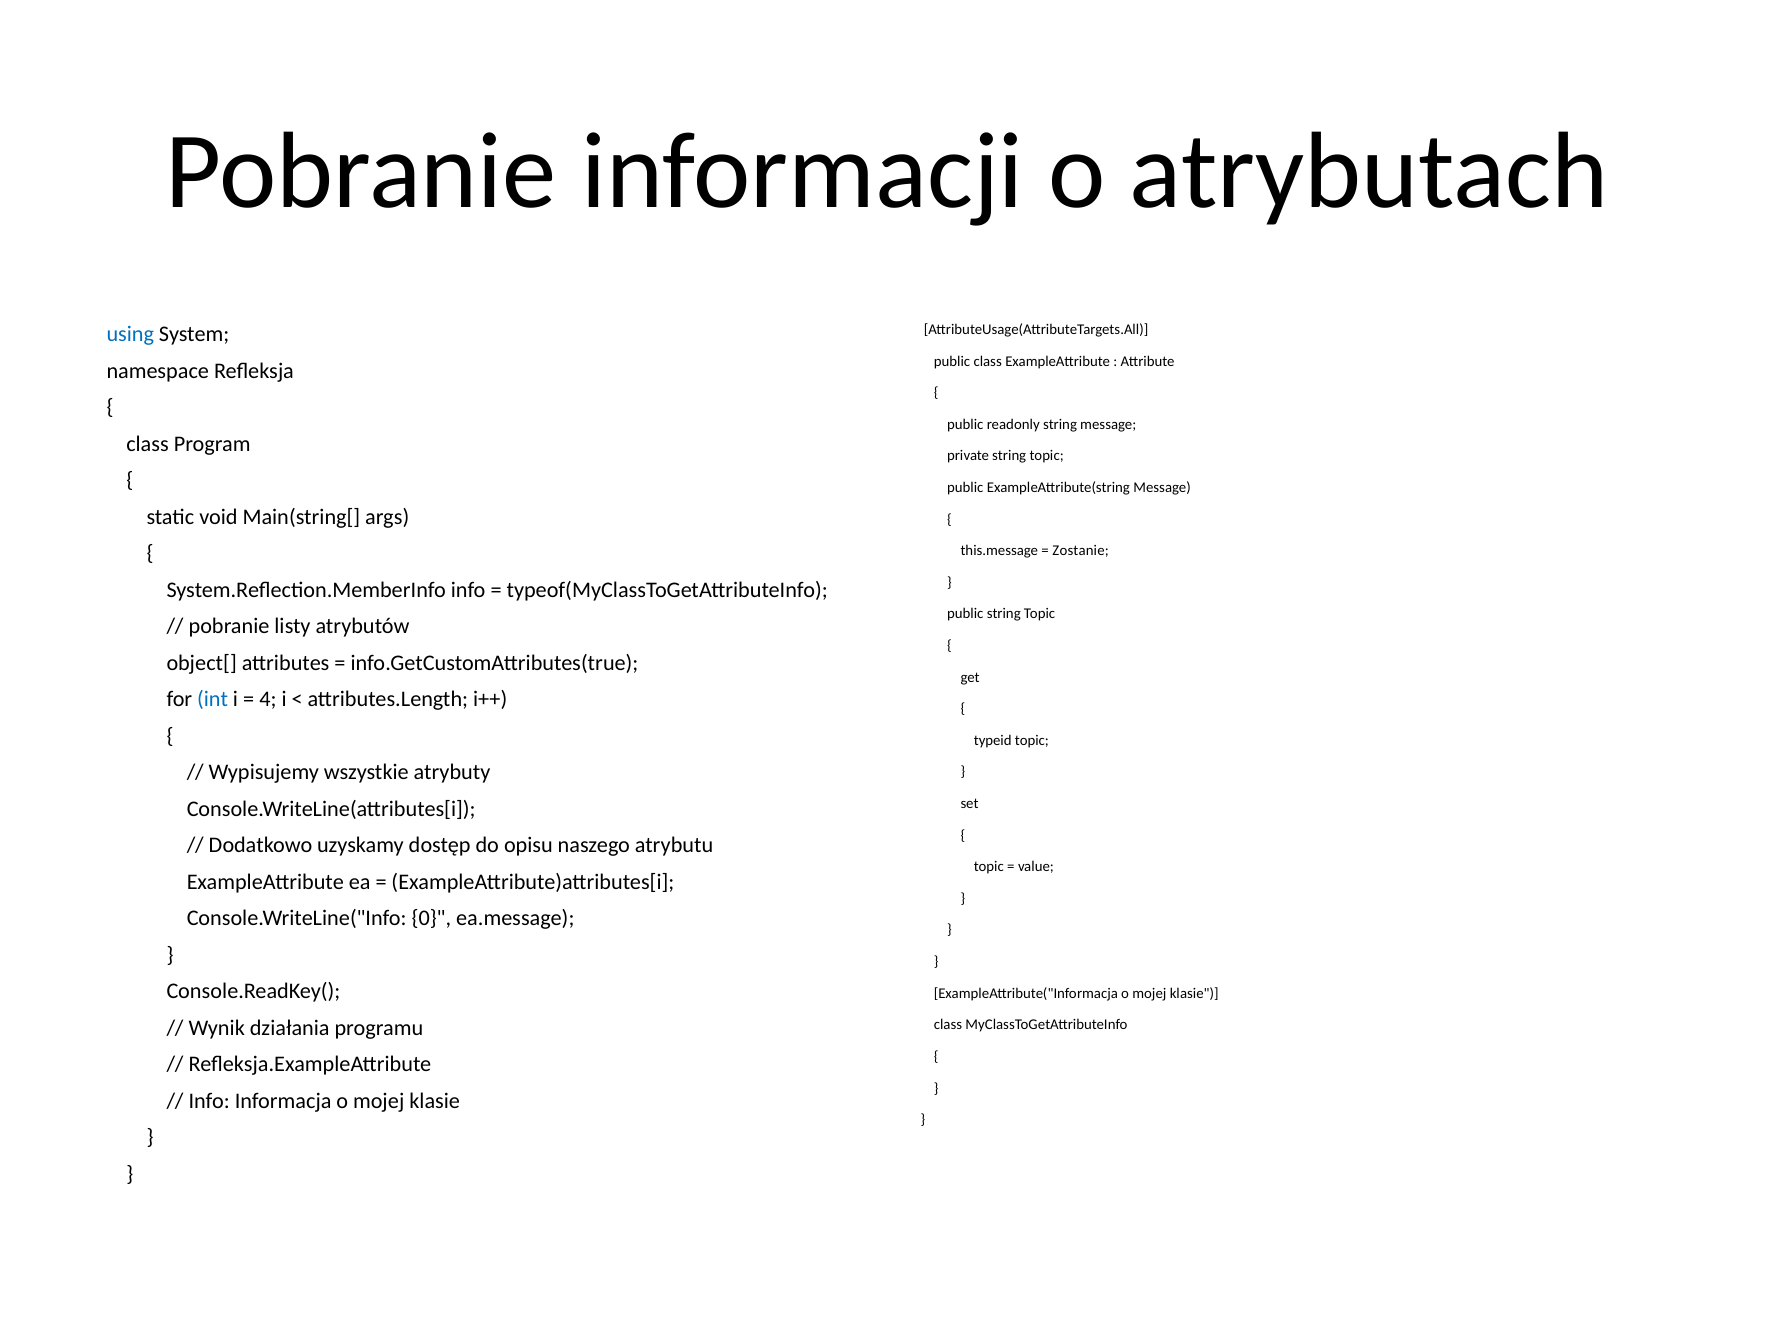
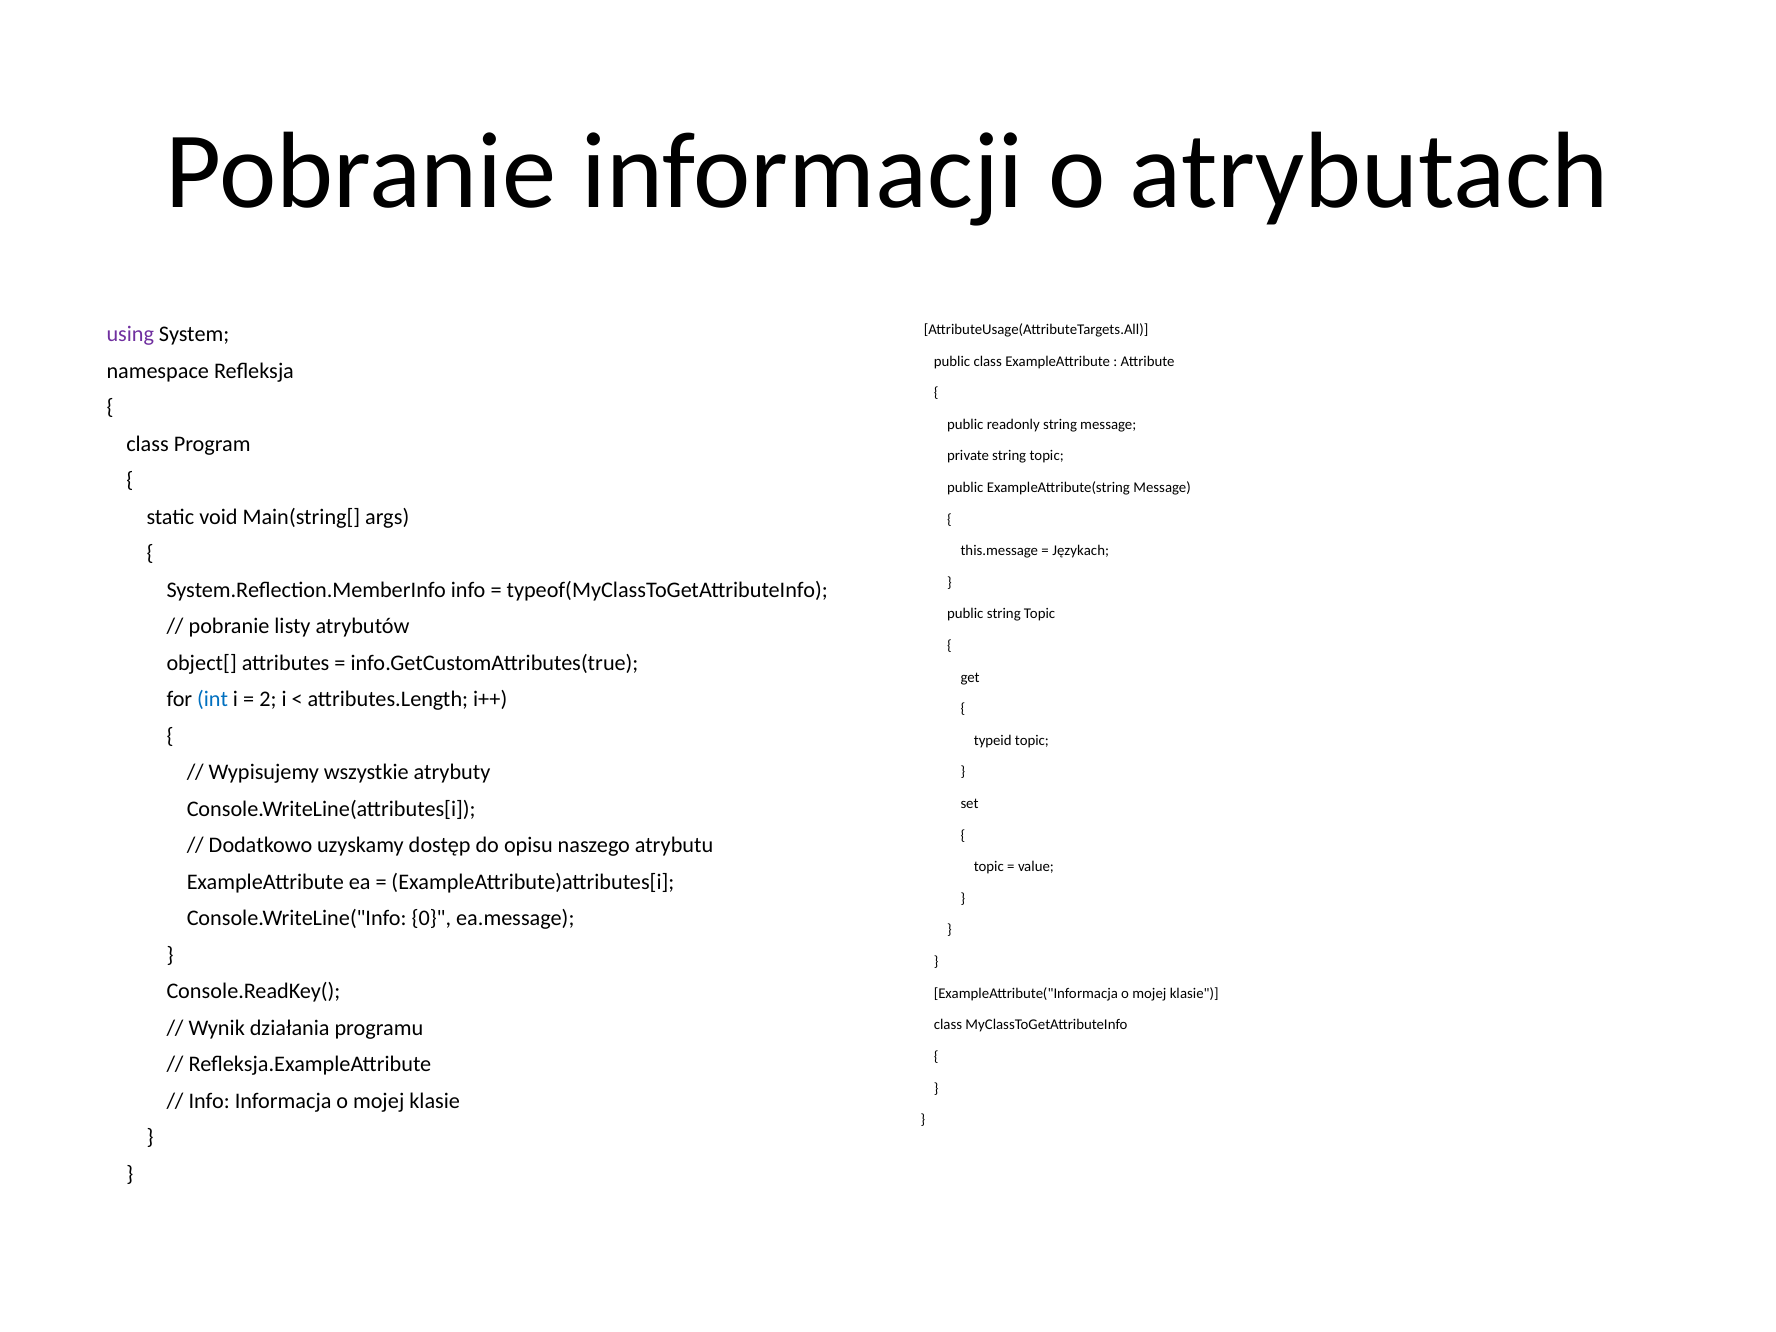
using colour: blue -> purple
Zostanie: Zostanie -> Językach
4: 4 -> 2
